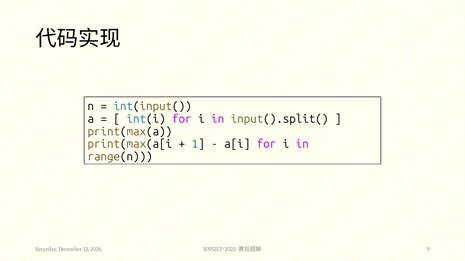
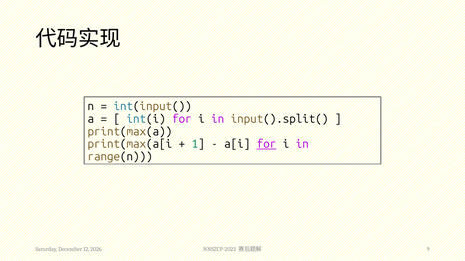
for at (267, 144) underline: none -> present
